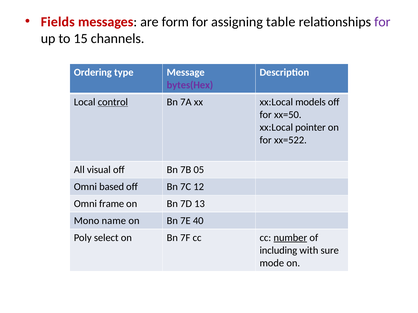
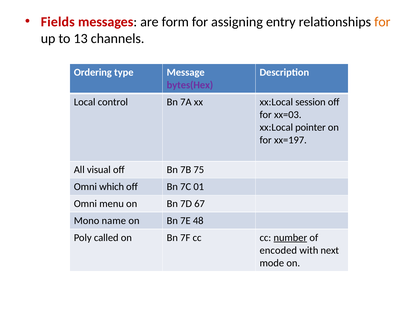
table: table -> entry
for at (382, 22) colour: purple -> orange
15: 15 -> 13
control underline: present -> none
models: models -> session
xx=50: xx=50 -> xx=03
xx=522: xx=522 -> xx=197
05: 05 -> 75
based: based -> which
12: 12 -> 01
frame: frame -> menu
13: 13 -> 67
40: 40 -> 48
select: select -> called
including: including -> encoded
sure: sure -> next
